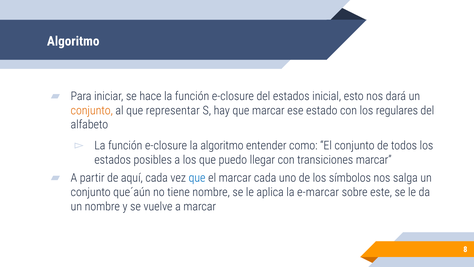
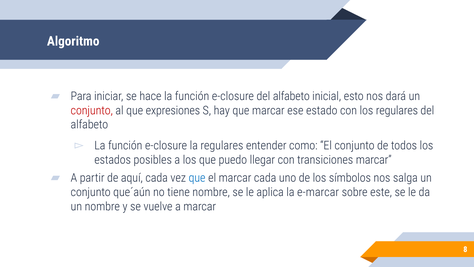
e-closure del estados: estados -> alfabeto
conjunto at (92, 110) colour: orange -> red
representar: representar -> expresiones
la algoritmo: algoritmo -> regulares
